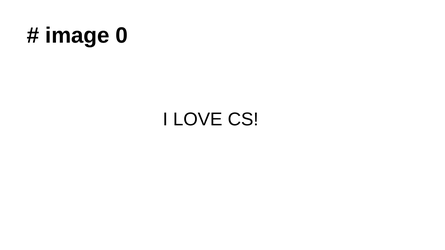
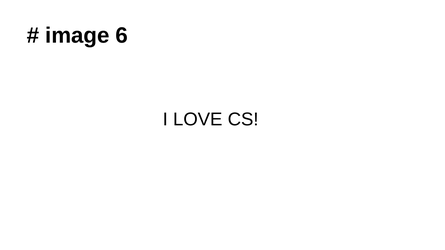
0: 0 -> 6
